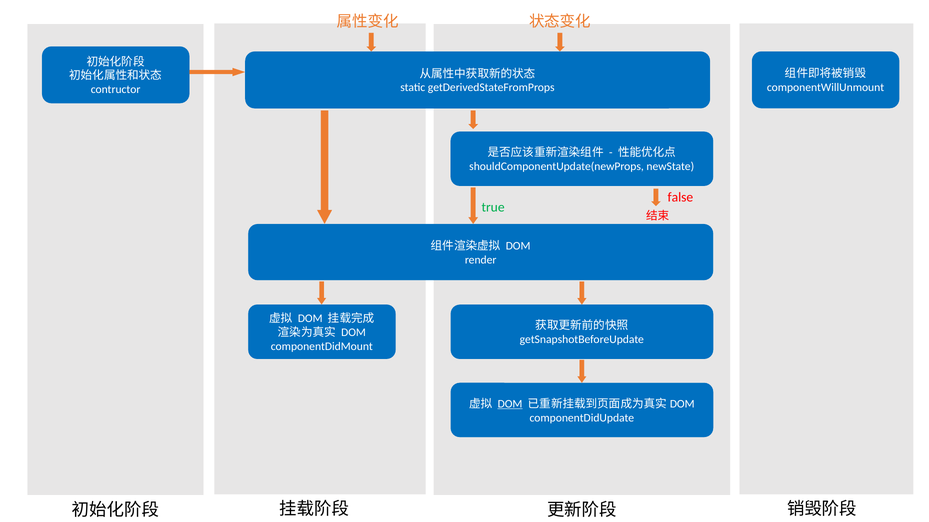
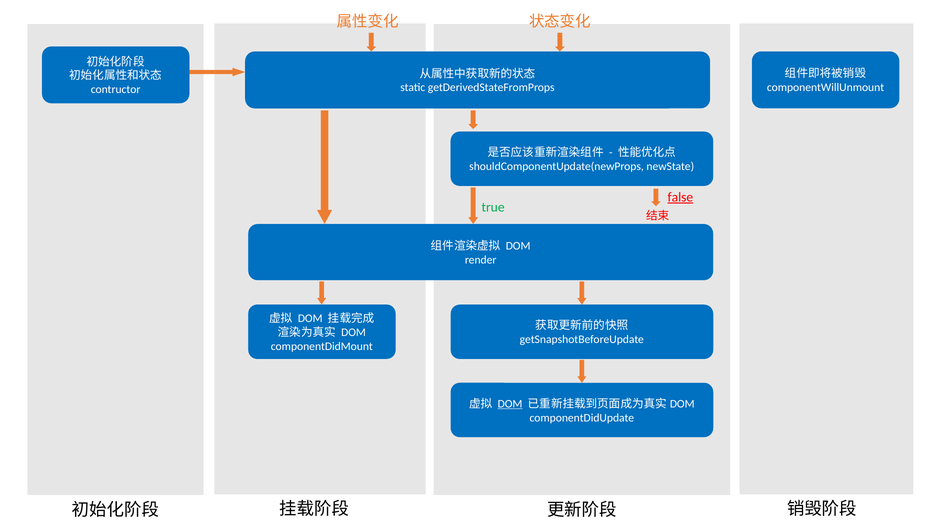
false underline: none -> present
